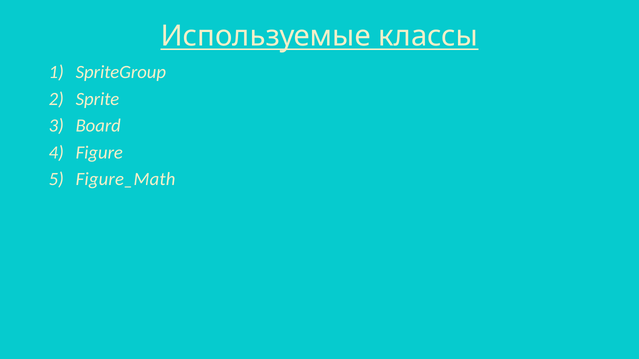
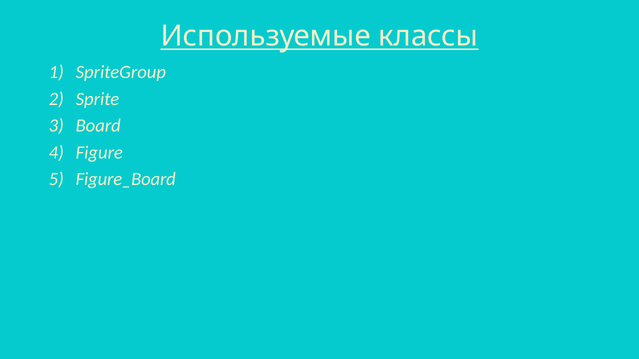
Figure_Math: Figure_Math -> Figure_Board
